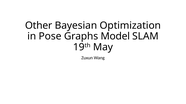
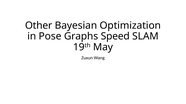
Model: Model -> Speed
